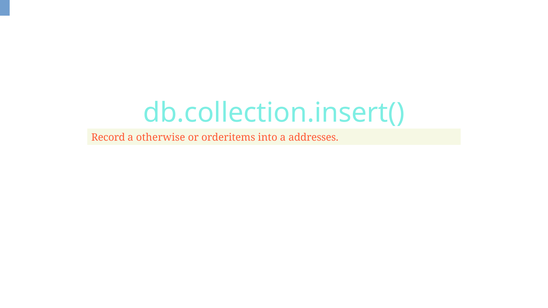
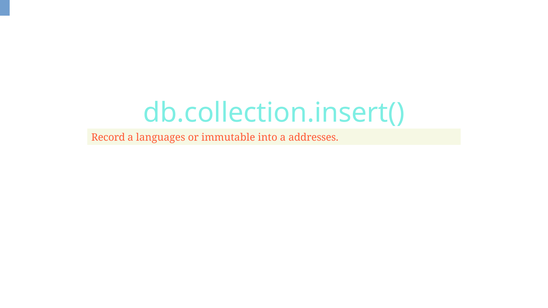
otherwise: otherwise -> languages
orderitems: orderitems -> immutable
